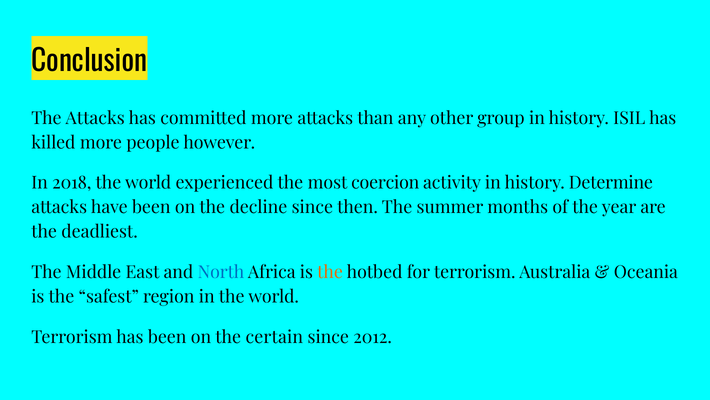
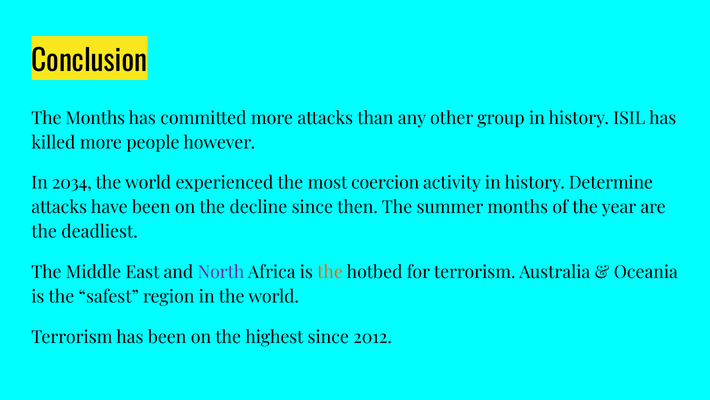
The Attacks: Attacks -> Months
2018: 2018 -> 2034
North colour: blue -> purple
certain: certain -> highest
